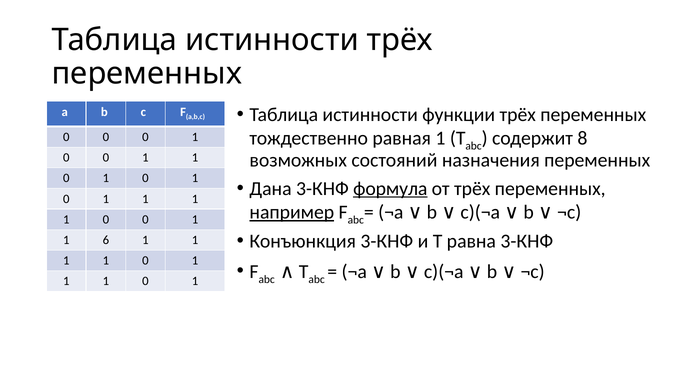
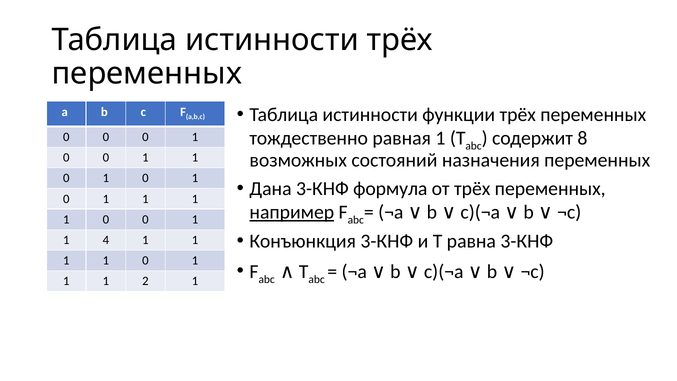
формула underline: present -> none
6: 6 -> 4
0 at (145, 281): 0 -> 2
